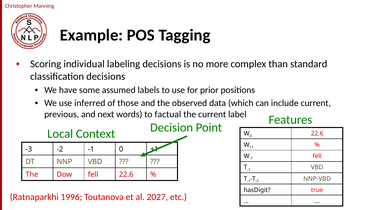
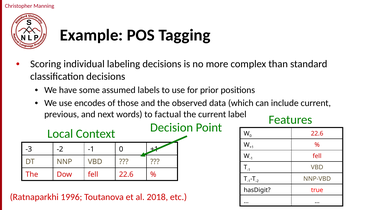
inferred: inferred -> encodes
2027: 2027 -> 2018
